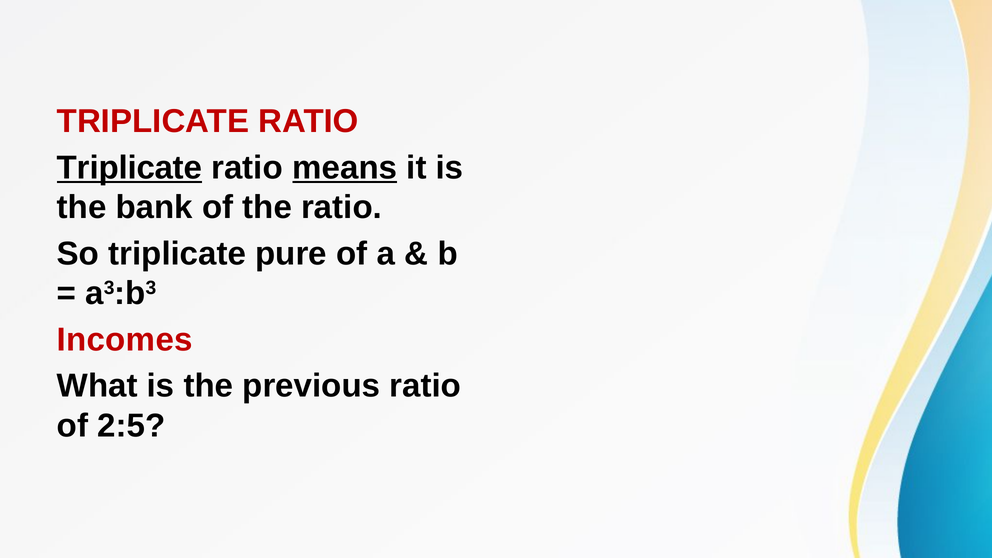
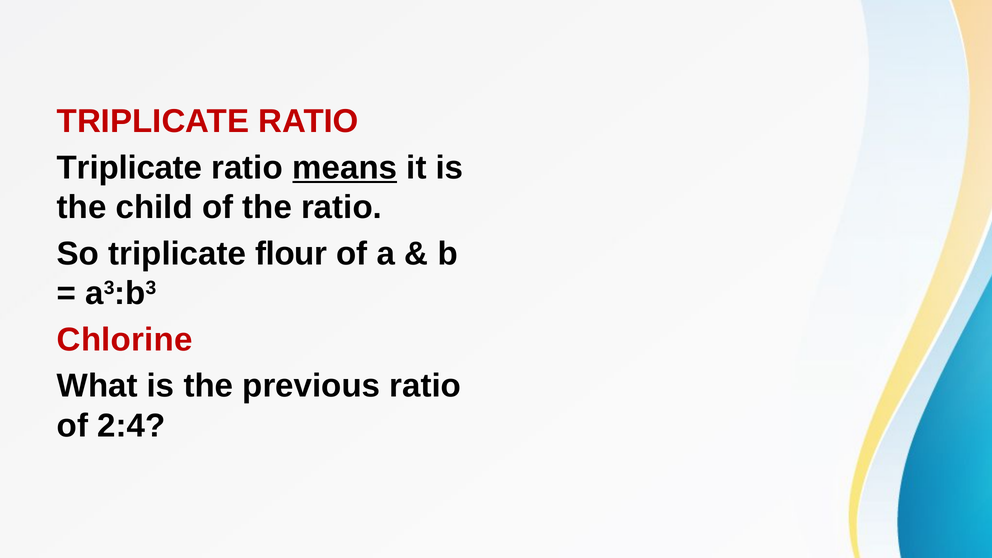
Triplicate at (130, 168) underline: present -> none
bank: bank -> child
pure: pure -> flour
Incomes: Incomes -> Chlorine
2:5: 2:5 -> 2:4
